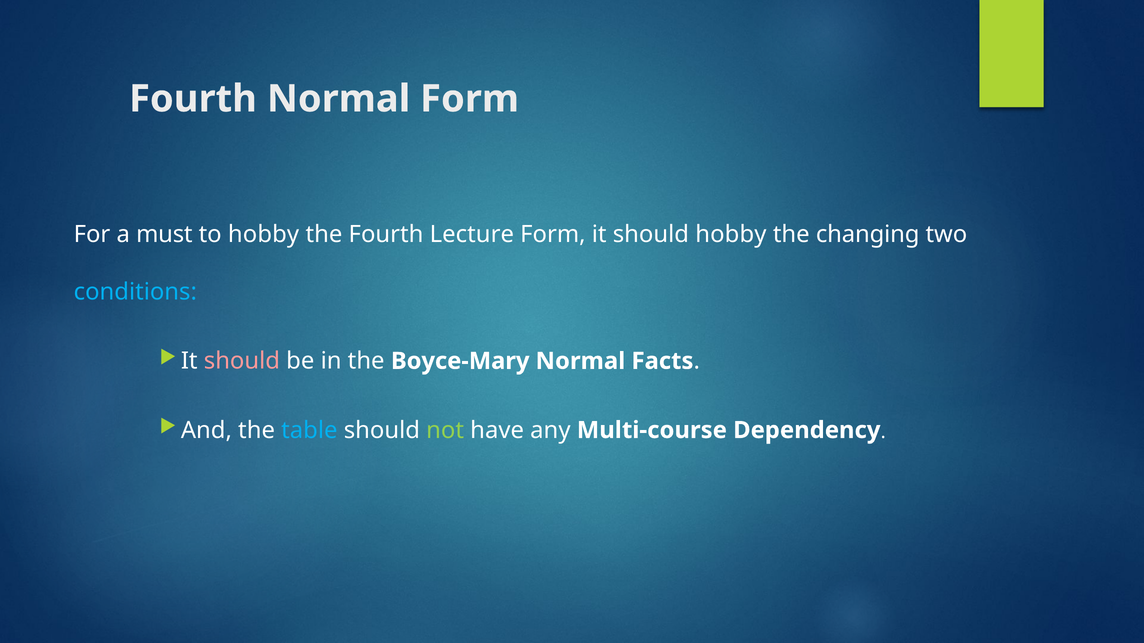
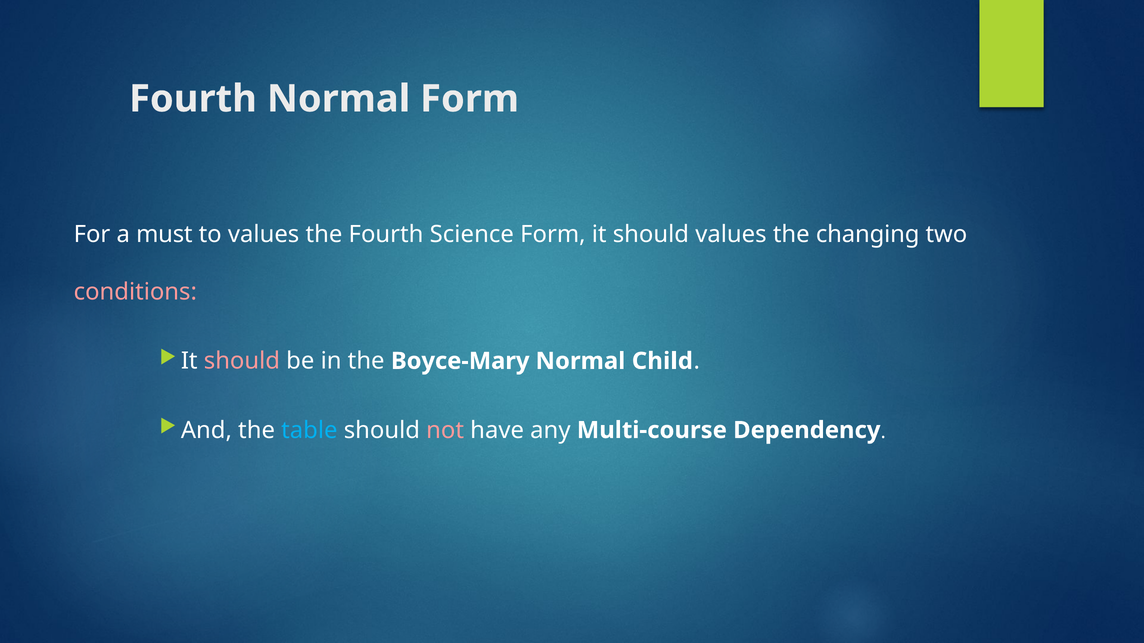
to hobby: hobby -> values
Lecture: Lecture -> Science
should hobby: hobby -> values
conditions colour: light blue -> pink
Facts: Facts -> Child
not colour: light green -> pink
